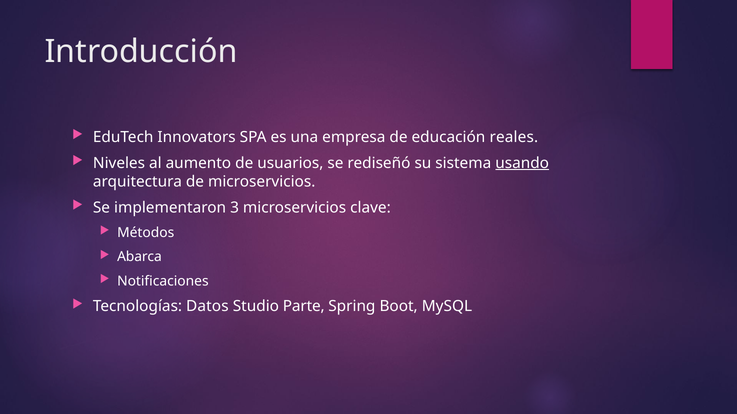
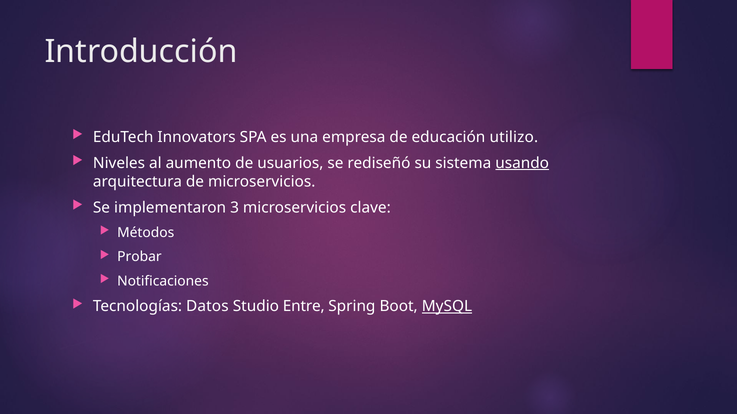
reales: reales -> utilizo
Abarca: Abarca -> Probar
Parte: Parte -> Entre
MySQL underline: none -> present
